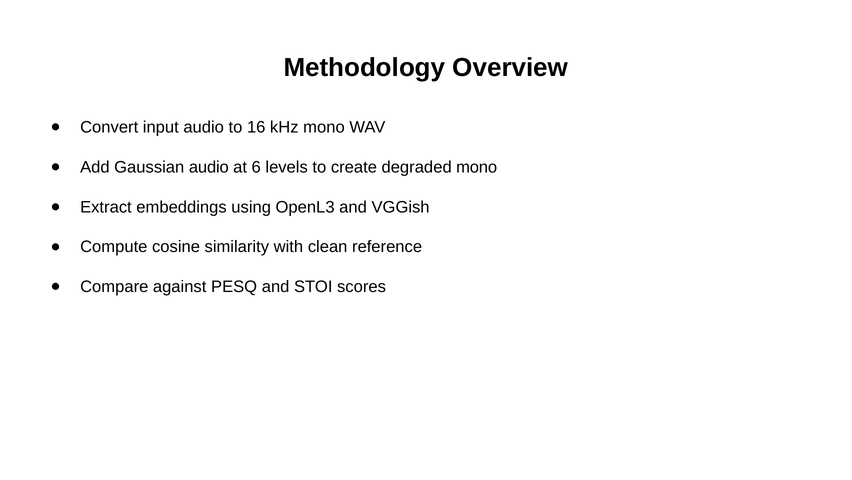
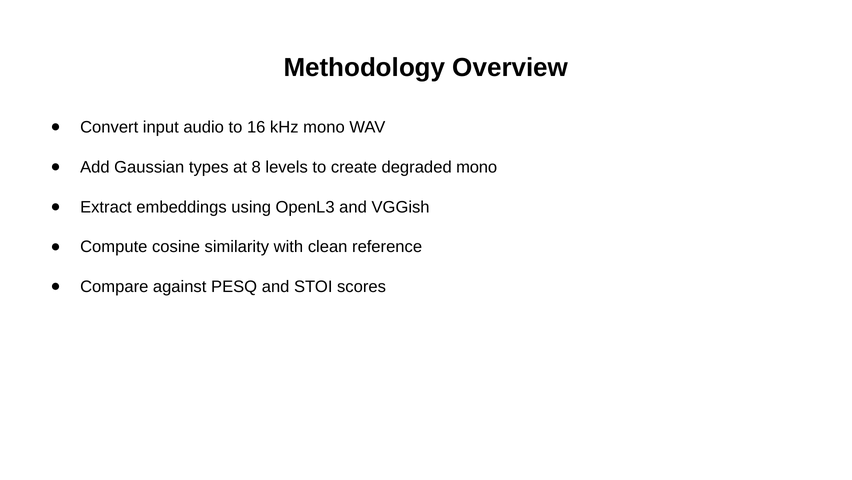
Gaussian audio: audio -> types
6: 6 -> 8
